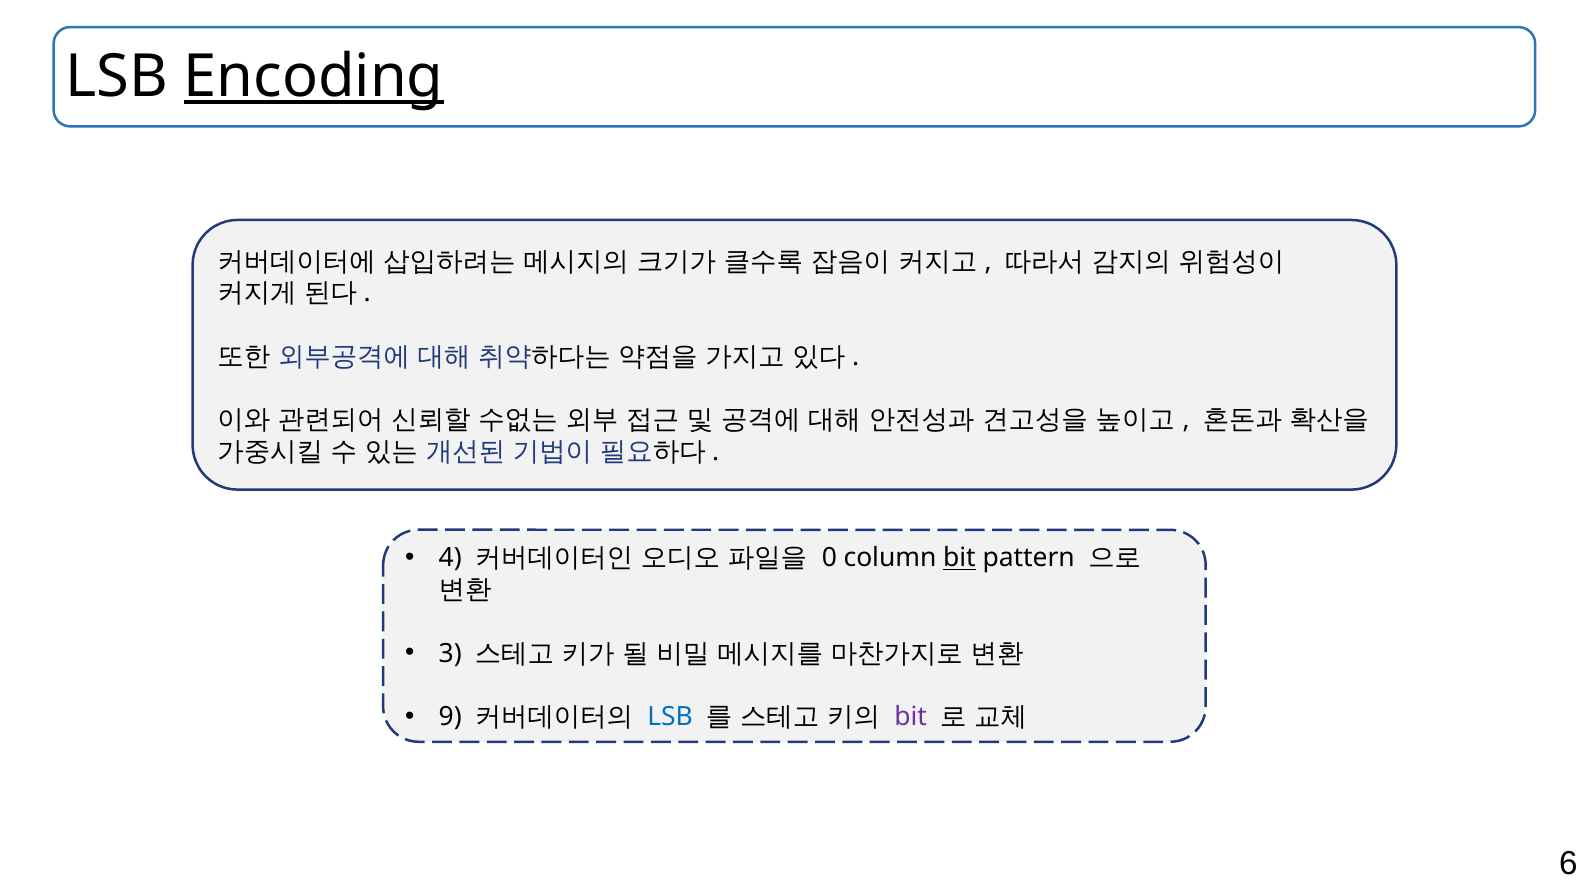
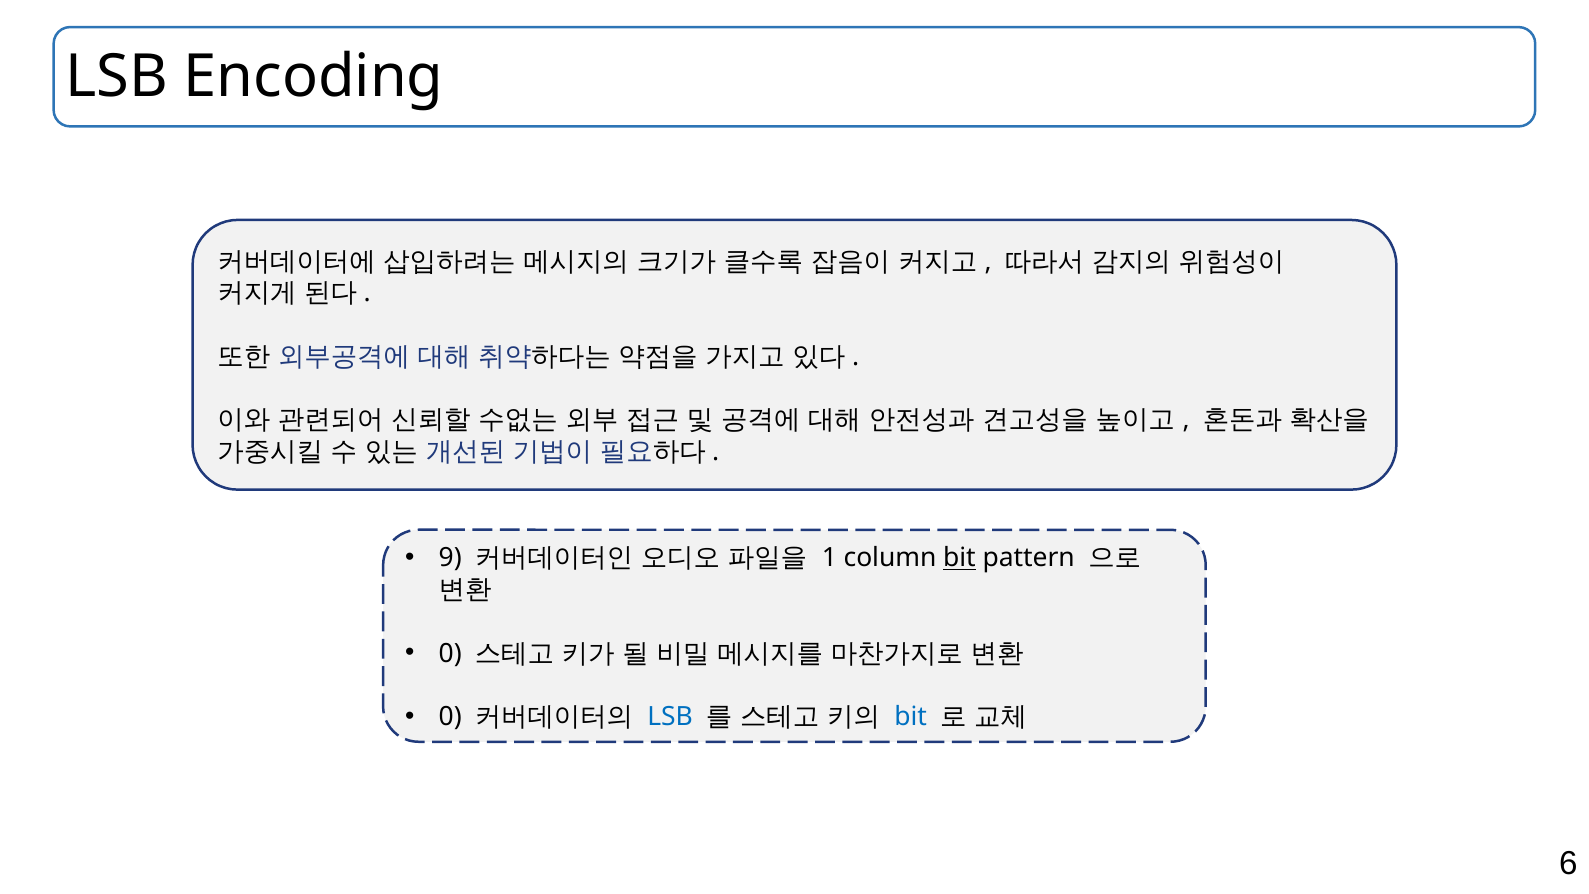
Encoding underline: present -> none
4: 4 -> 9
0: 0 -> 1
3 at (450, 653): 3 -> 0
9 at (450, 717): 9 -> 0
bit at (911, 717) colour: purple -> blue
